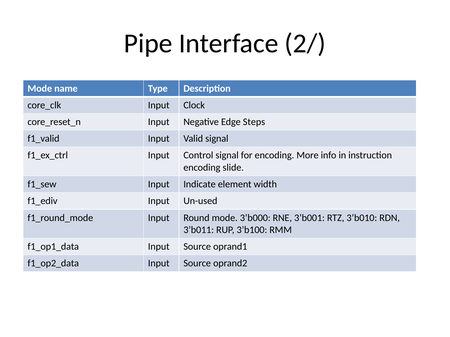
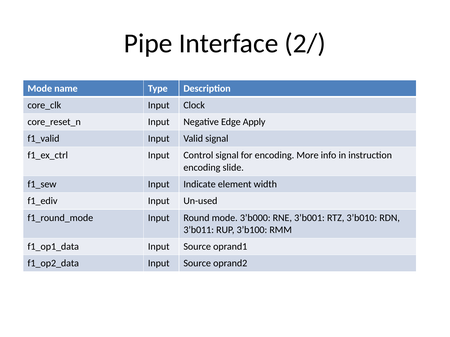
Steps: Steps -> Apply
